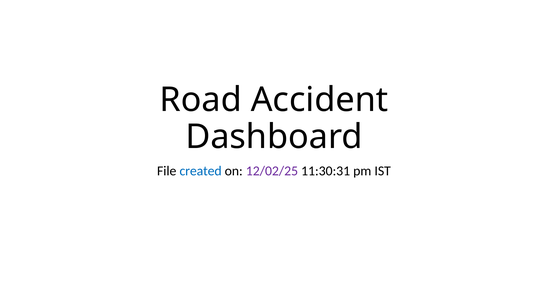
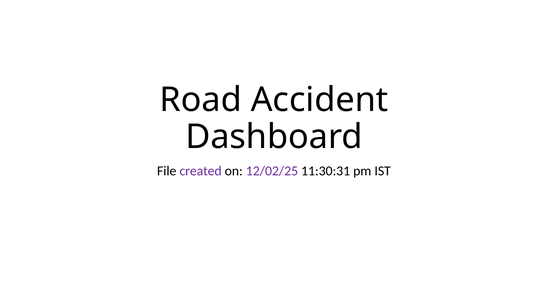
created colour: blue -> purple
